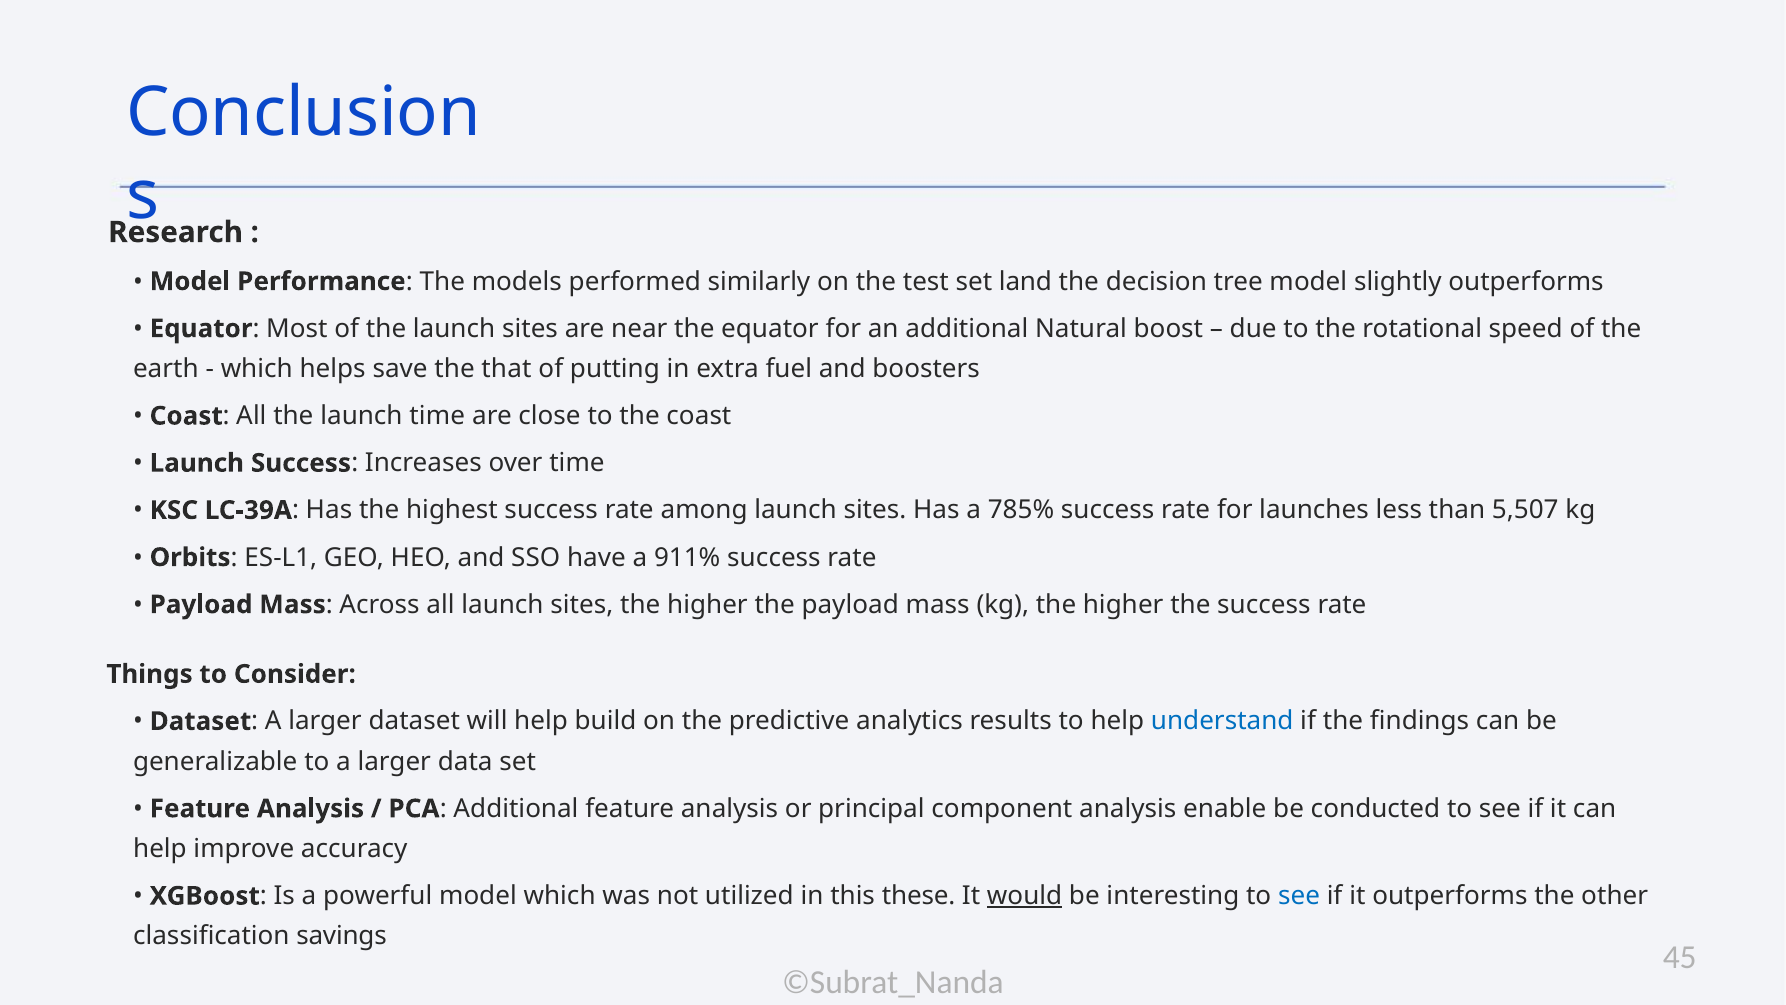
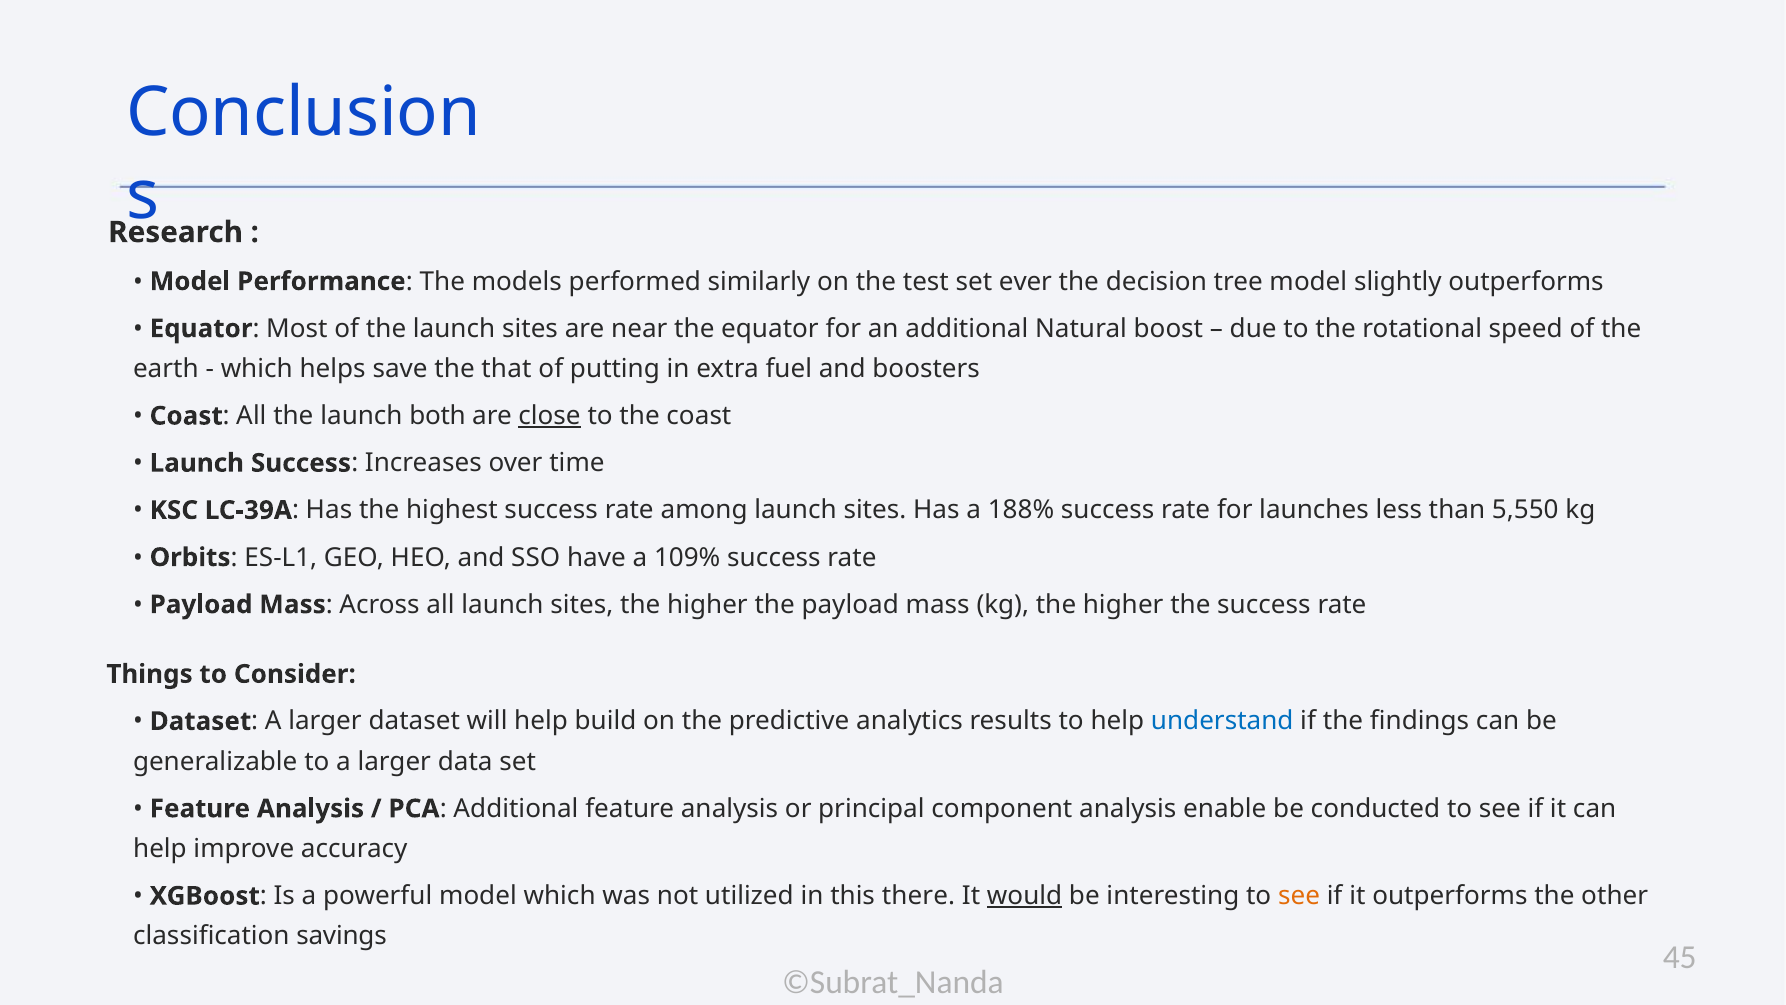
land: land -> ever
launch time: time -> both
close underline: none -> present
785%: 785% -> 188%
5,507: 5,507 -> 5,550
911%: 911% -> 109%
these: these -> there
see at (1299, 896) colour: blue -> orange
